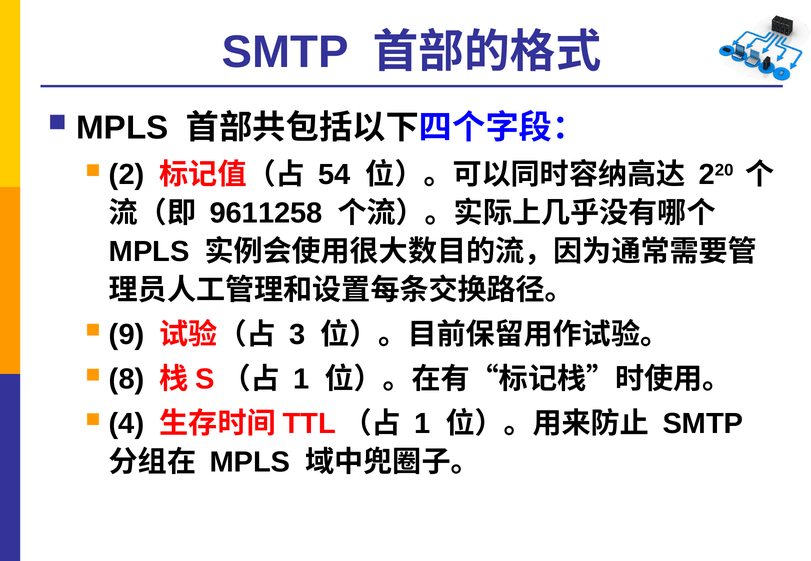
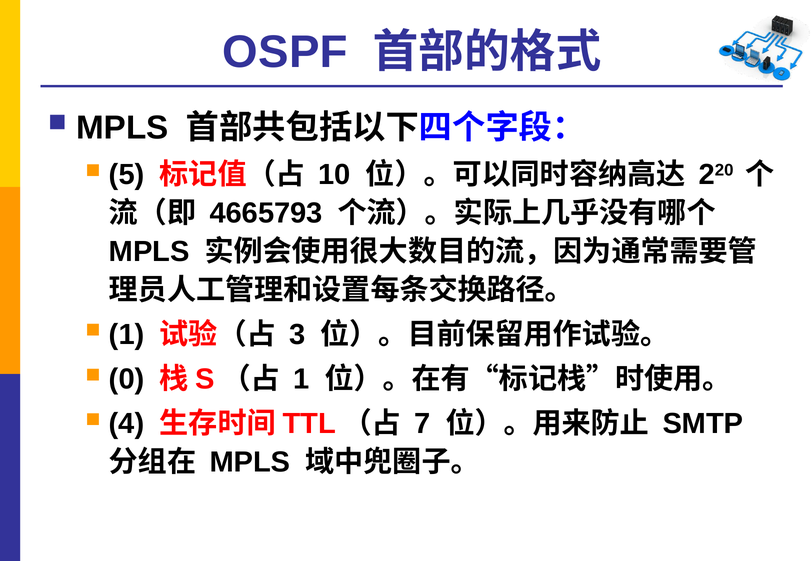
SMTP at (285, 52): SMTP -> OSPF
2: 2 -> 5
54: 54 -> 10
9611258: 9611258 -> 4665793
9 at (127, 335): 9 -> 1
8: 8 -> 0
1 at (422, 424): 1 -> 7
